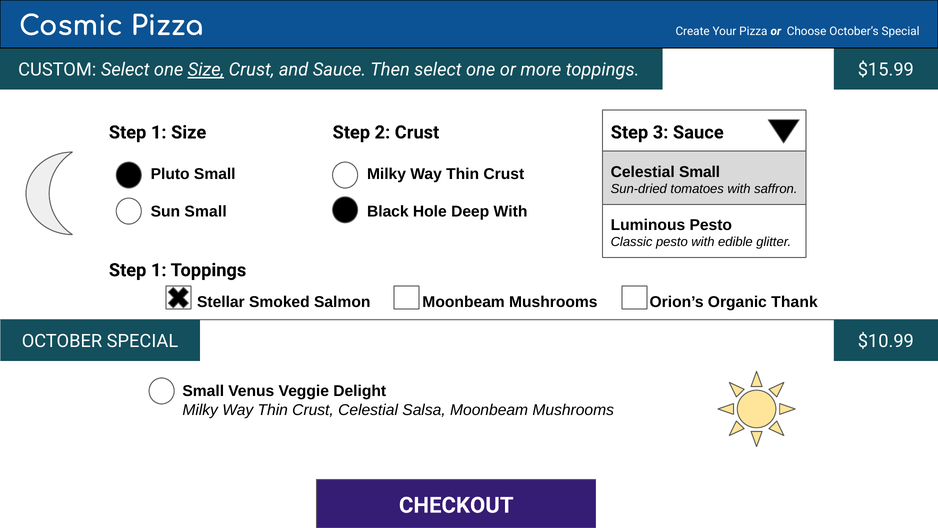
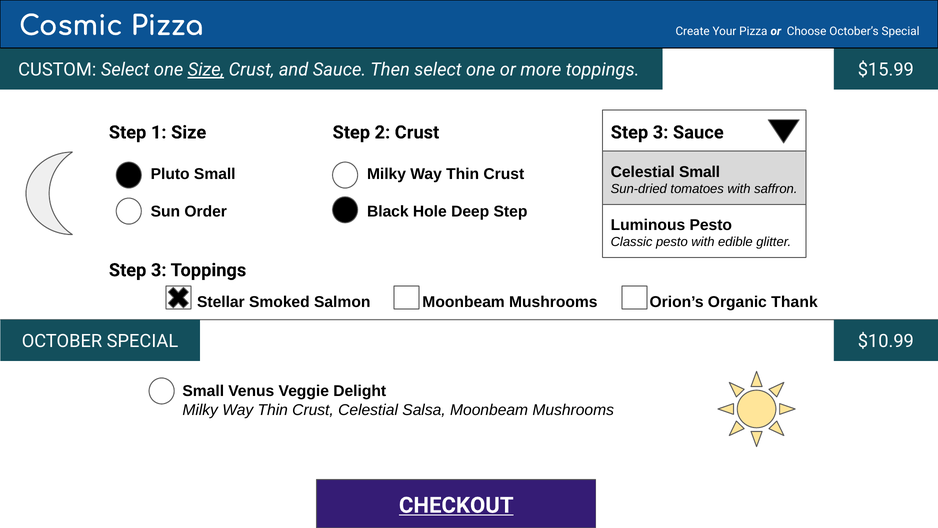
Sun Small: Small -> Order
Deep With: With -> Step
1 at (159, 270): 1 -> 3
CHECKOUT underline: none -> present
